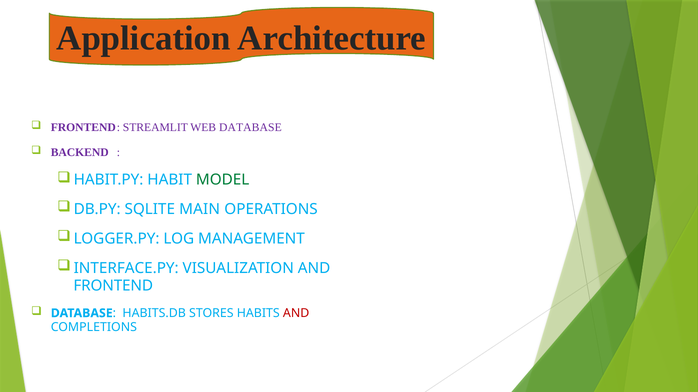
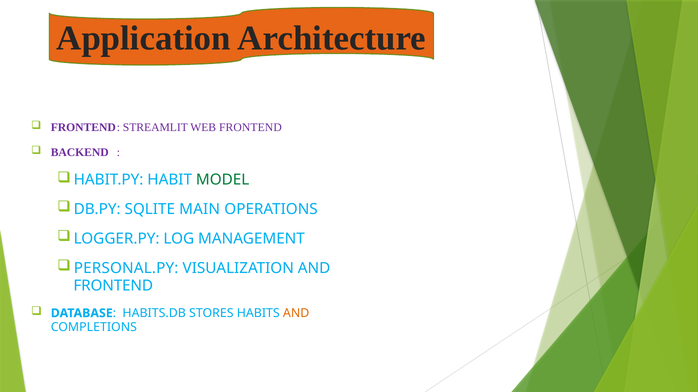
WEB DATABASE: DATABASE -> FRONTEND
INTERFACE.PY: INTERFACE.PY -> PERSONAL.PY
AND at (296, 314) colour: red -> orange
